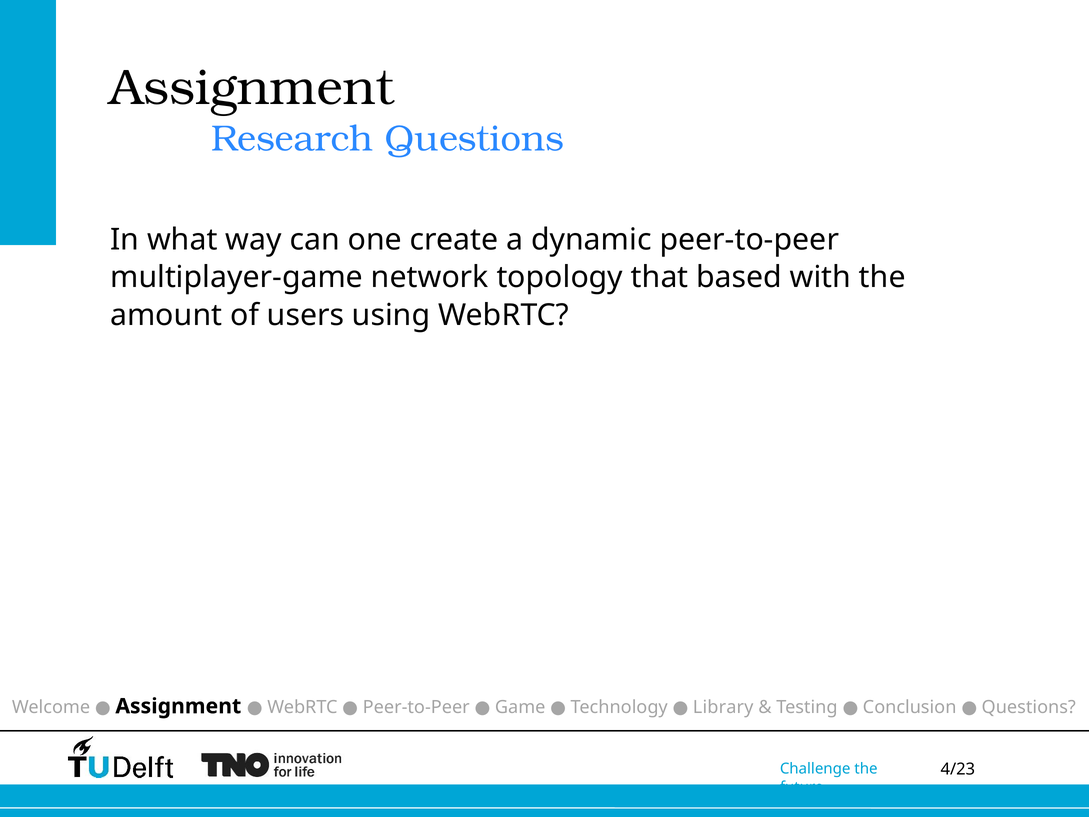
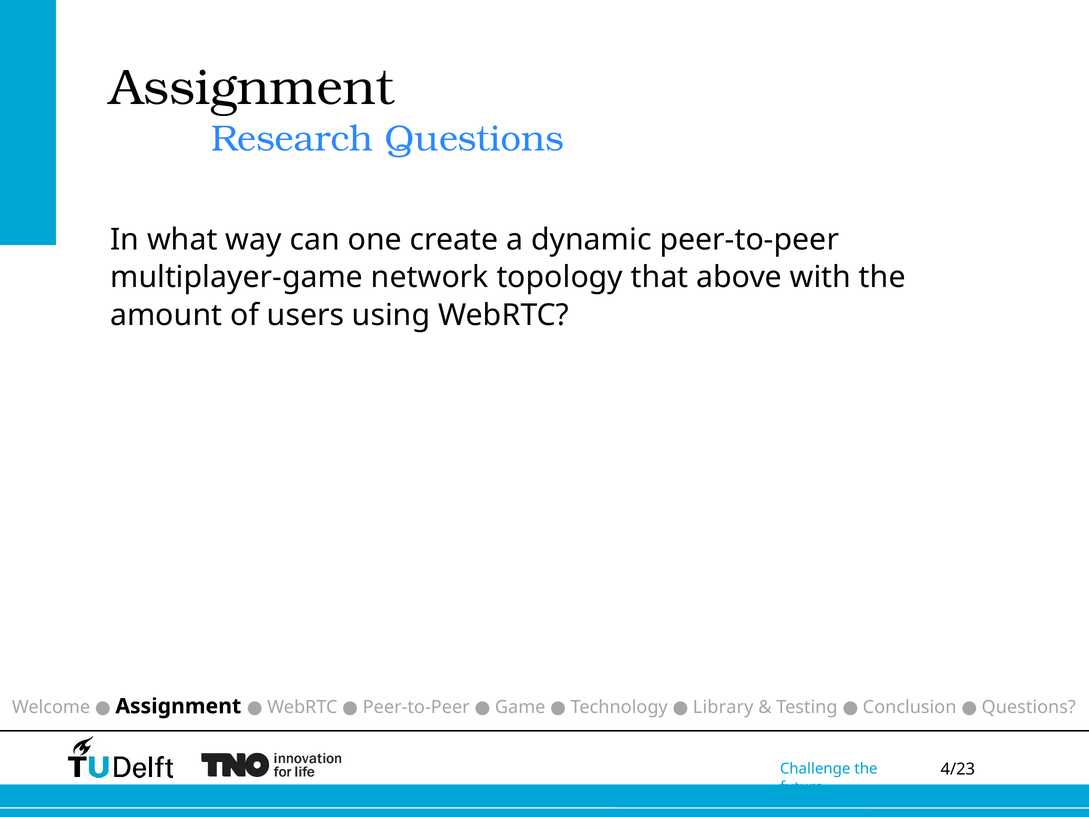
based: based -> above
